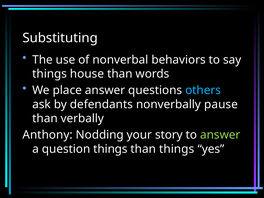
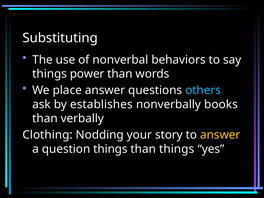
house: house -> power
defendants: defendants -> establishes
pause: pause -> books
Anthony: Anthony -> Clothing
answer at (220, 135) colour: light green -> yellow
